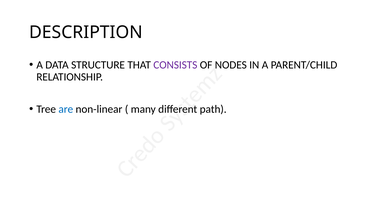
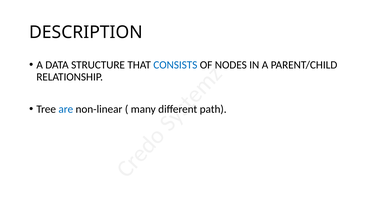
CONSISTS colour: purple -> blue
